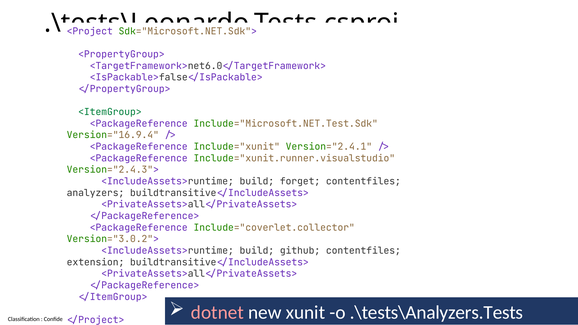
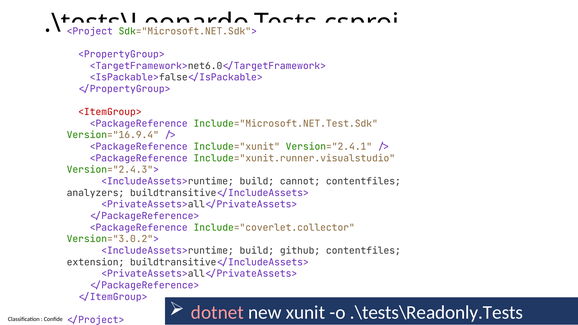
<ItemGroup> colour: green -> red
forget: forget -> cannot
.\tests\Analyzers.Tests: .\tests\Analyzers.Tests -> .\tests\Readonly.Tests
